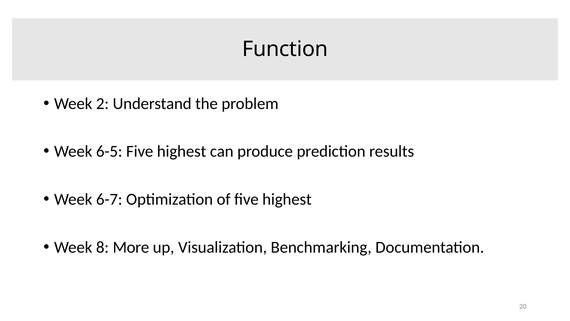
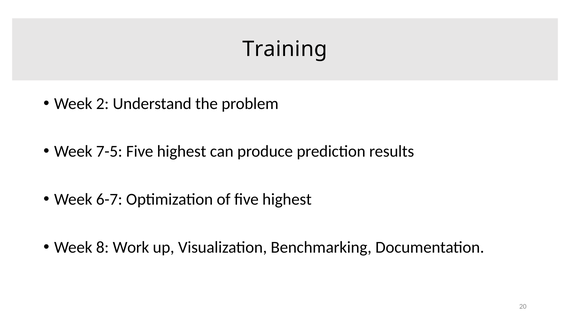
Function: Function -> Training
6-5: 6-5 -> 7-5
More: More -> Work
